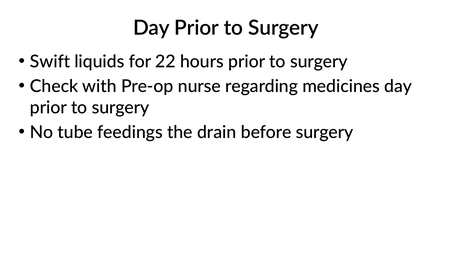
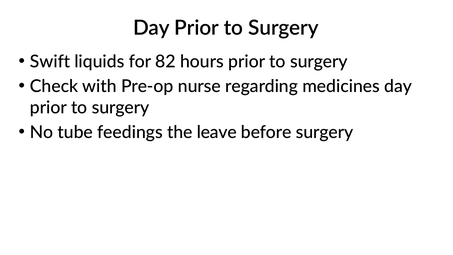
22: 22 -> 82
drain: drain -> leave
